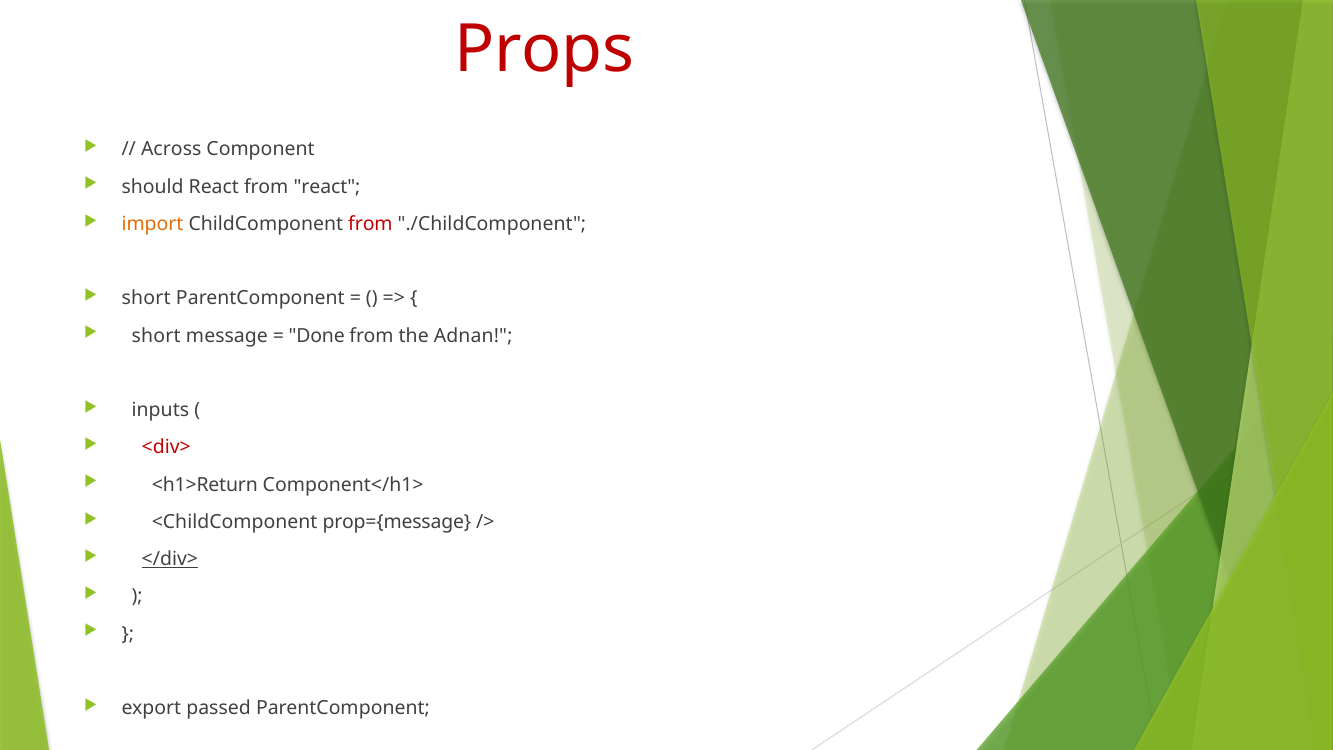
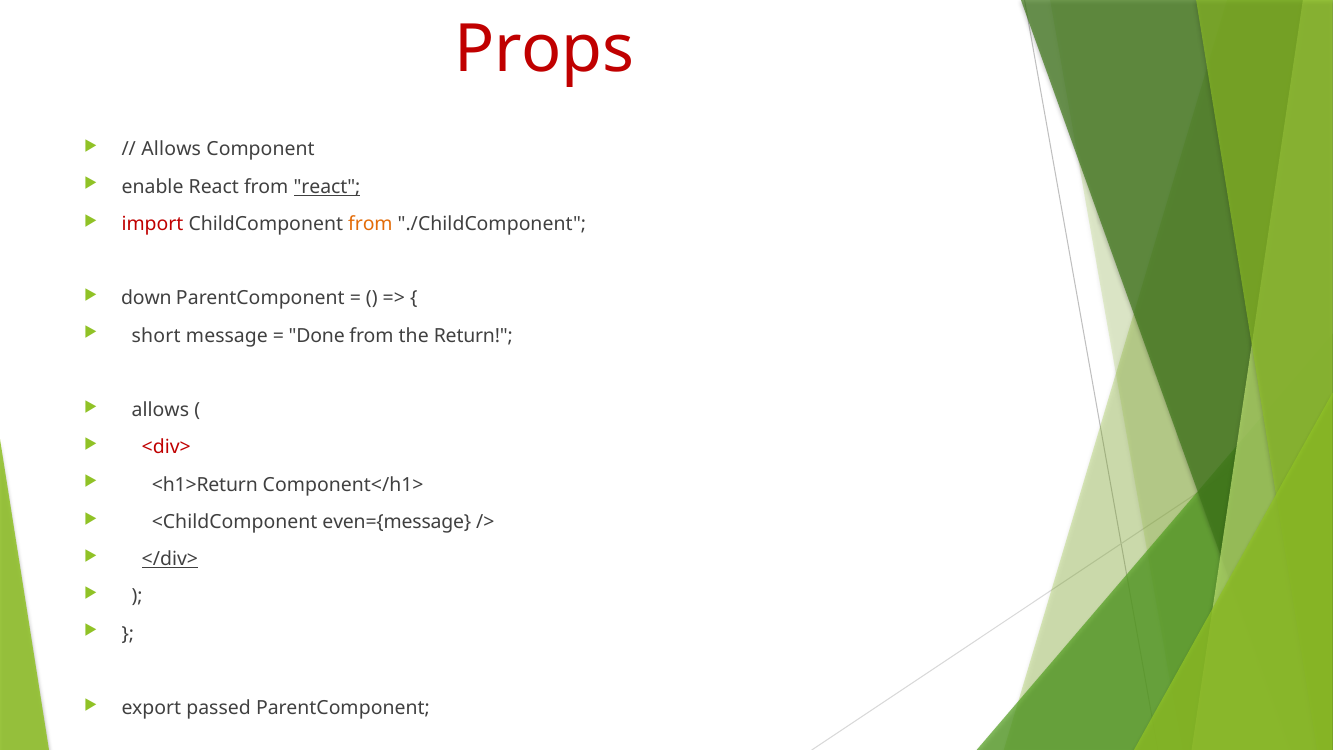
Across at (171, 149): Across -> Allows
should: should -> enable
react at (327, 187) underline: none -> present
import colour: orange -> red
from at (370, 224) colour: red -> orange
short at (146, 298): short -> down
Adnan: Adnan -> Return
inputs at (160, 410): inputs -> allows
prop={message: prop={message -> even={message
